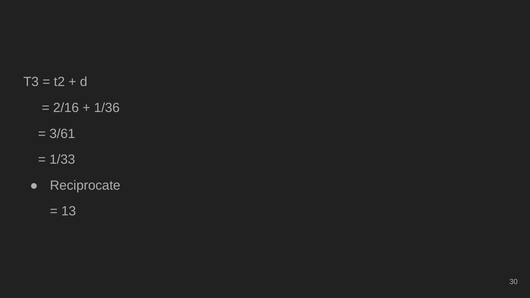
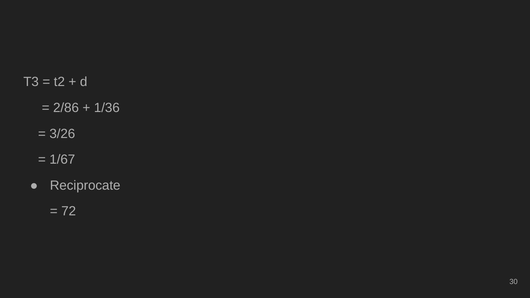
2/16: 2/16 -> 2/86
3/61: 3/61 -> 3/26
1/33: 1/33 -> 1/67
13: 13 -> 72
